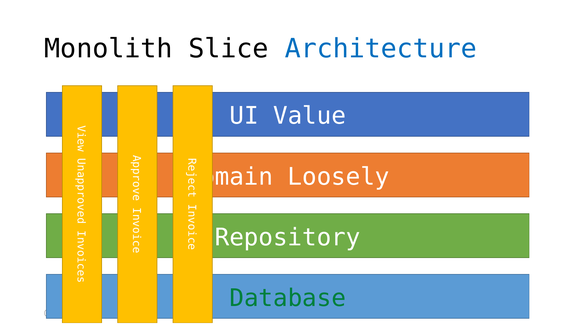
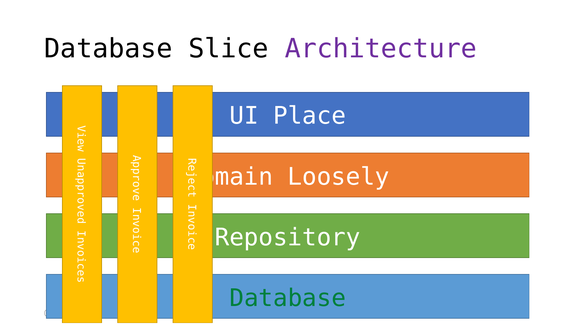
Monolith at (108, 49): Monolith -> Database
Architecture colour: blue -> purple
Value: Value -> Place
